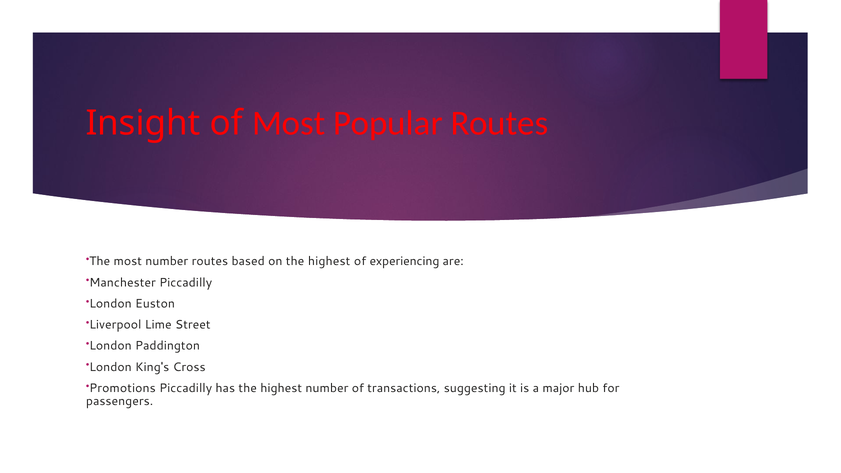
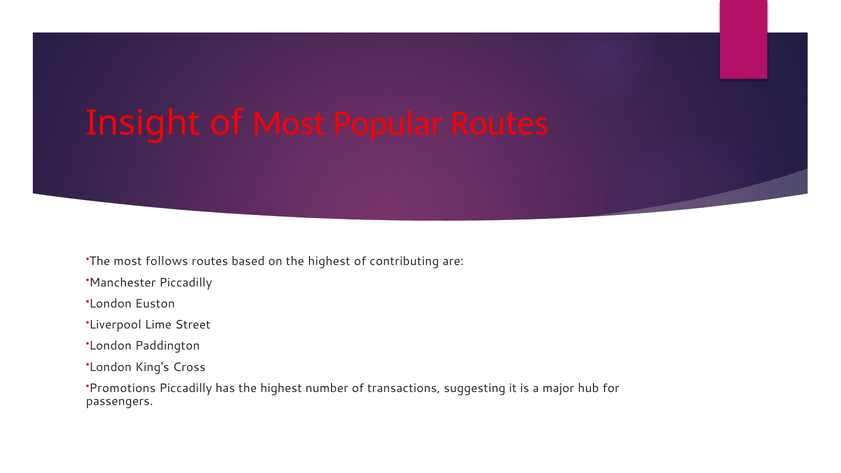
most number: number -> follows
experiencing: experiencing -> contributing
